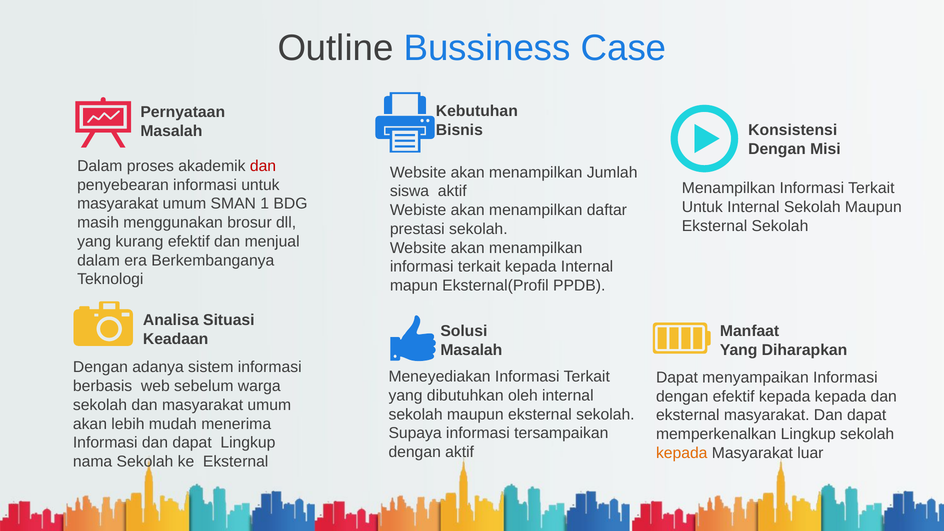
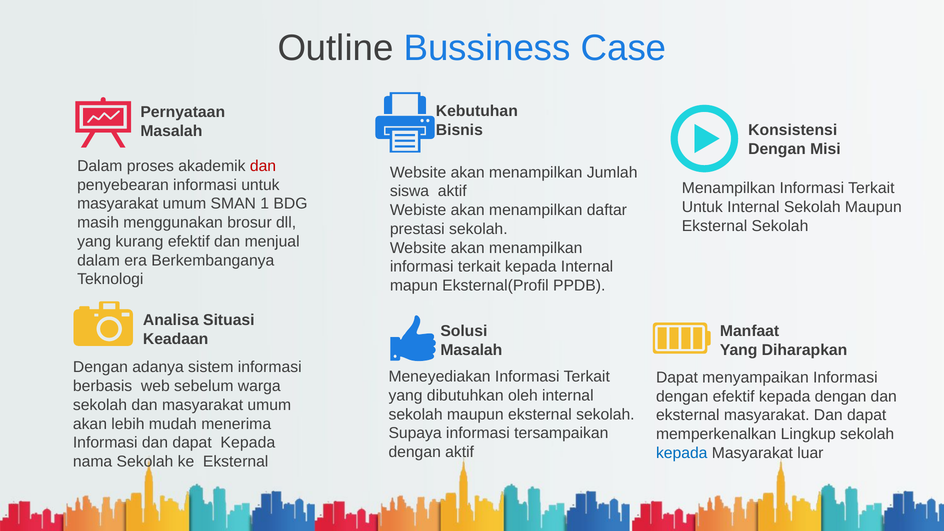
kepada kepada: kepada -> dengan
dapat Lingkup: Lingkup -> Kepada
kepada at (682, 453) colour: orange -> blue
